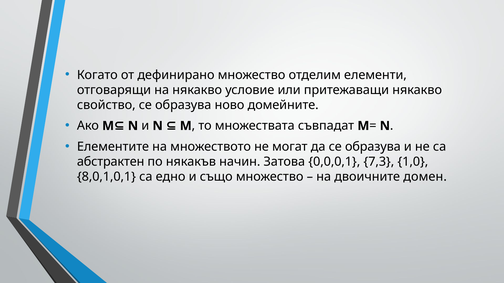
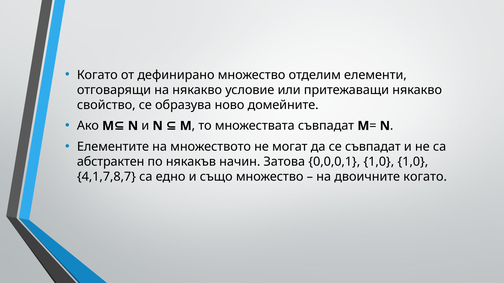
да се образува: образува -> съвпадат
0,0,0,1 7,3: 7,3 -> 1,0
8,0,1,0,1: 8,0,1,0,1 -> 4,1,7,8,7
двоичните домен: домен -> когато
